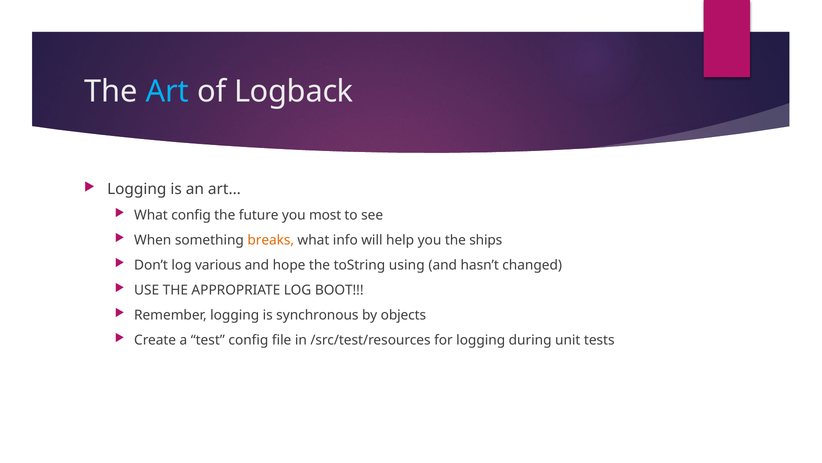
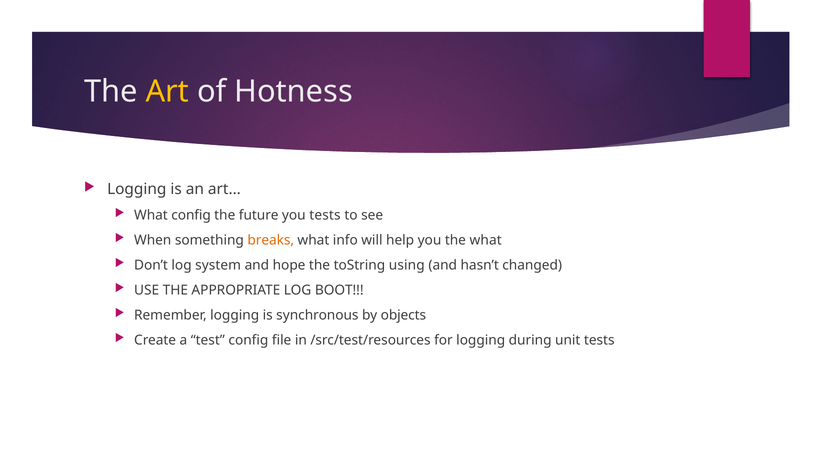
Art at (167, 92) colour: light blue -> yellow
Logback: Logback -> Hotness
you most: most -> tests
the ships: ships -> what
various: various -> system
